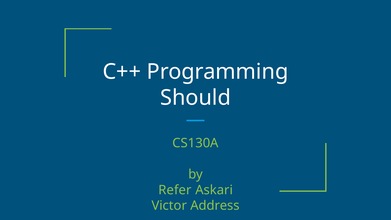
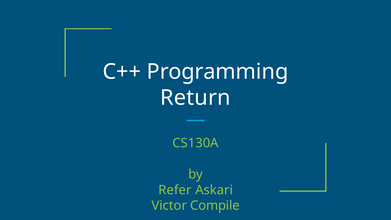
Should: Should -> Return
Address: Address -> Compile
